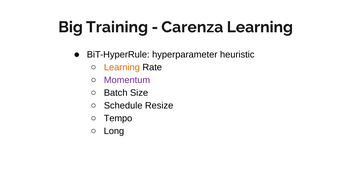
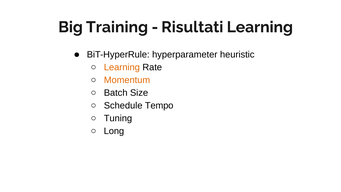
Carenza: Carenza -> Risultati
Momentum colour: purple -> orange
Resize: Resize -> Tempo
Tempo: Tempo -> Tuning
